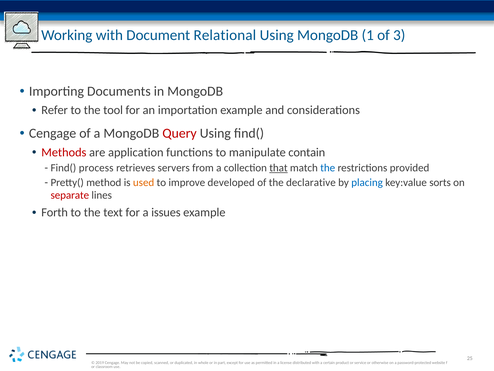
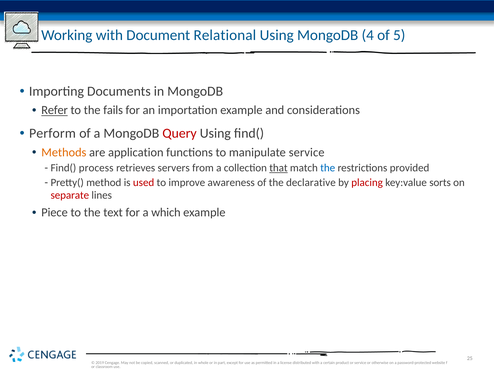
1: 1 -> 4
3: 3 -> 5
Refer underline: none -> present
tool: tool -> fails
Cengage at (53, 133): Cengage -> Perform
Methods colour: red -> orange
manipulate contain: contain -> service
used colour: orange -> red
developed: developed -> awareness
placing colour: blue -> red
Forth: Forth -> Piece
issues: issues -> which
